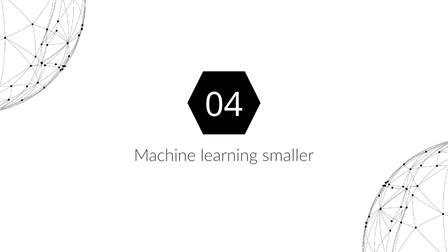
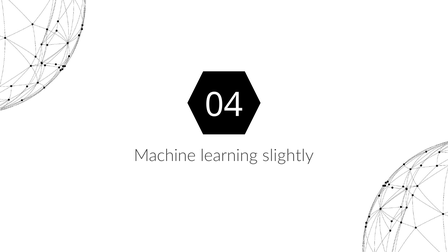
smaller: smaller -> slightly
